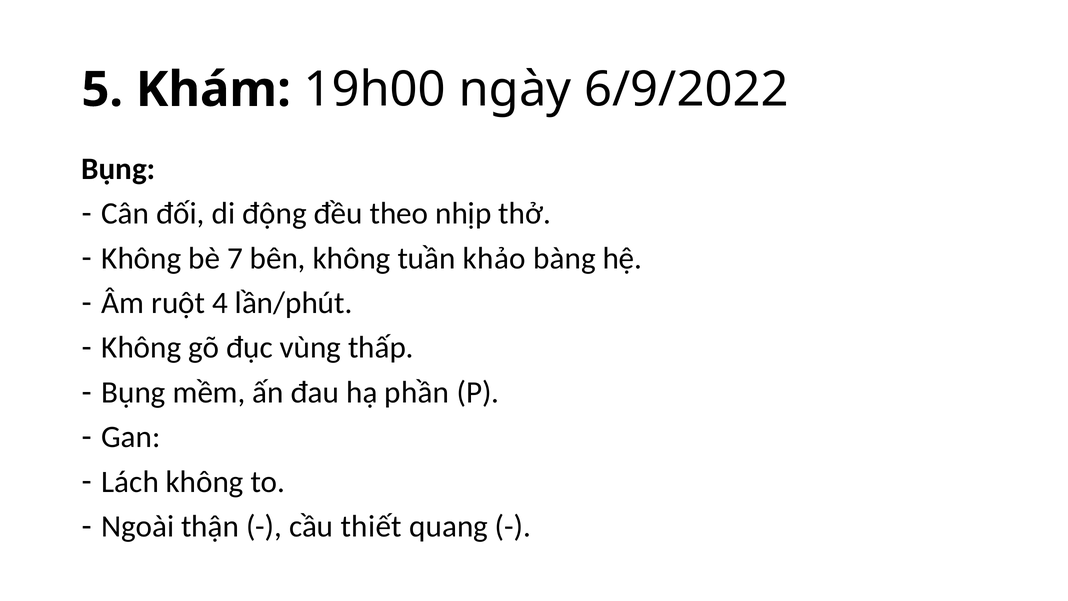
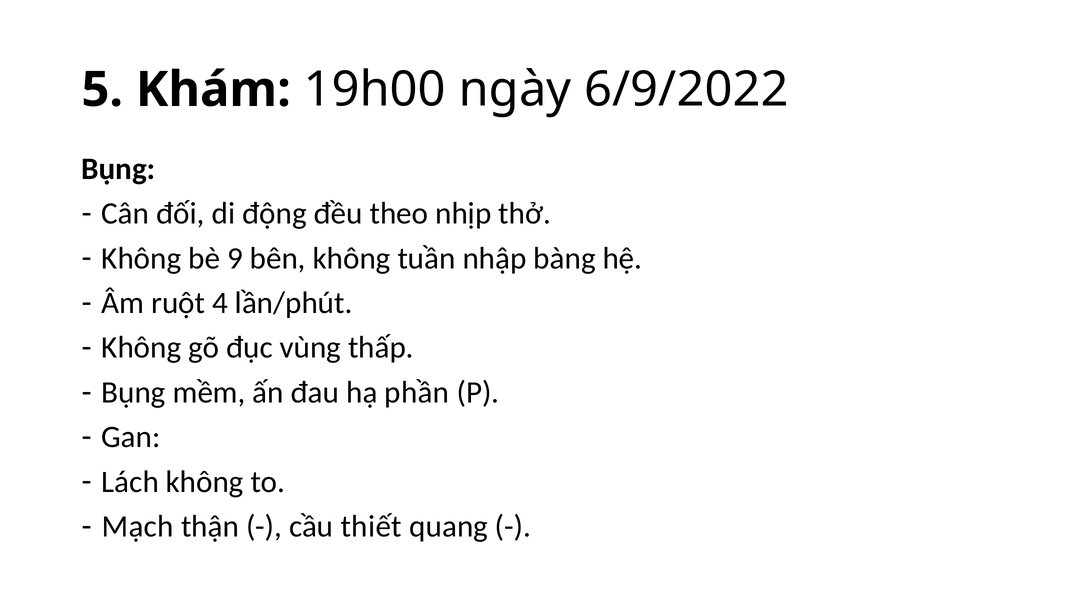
7: 7 -> 9
khảo: khảo -> nhập
Ngoài: Ngoài -> Mạch
